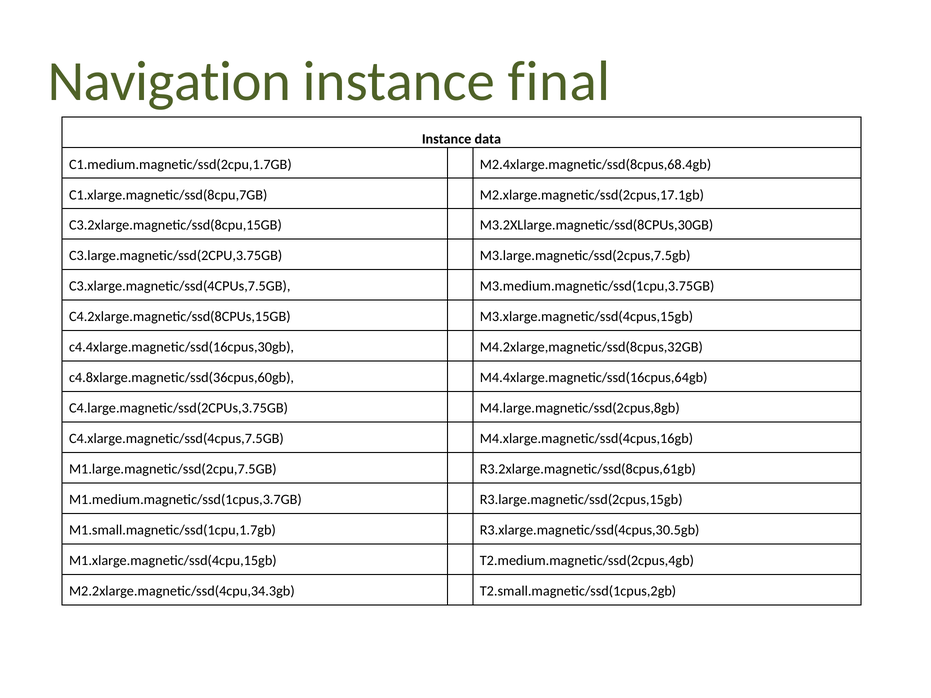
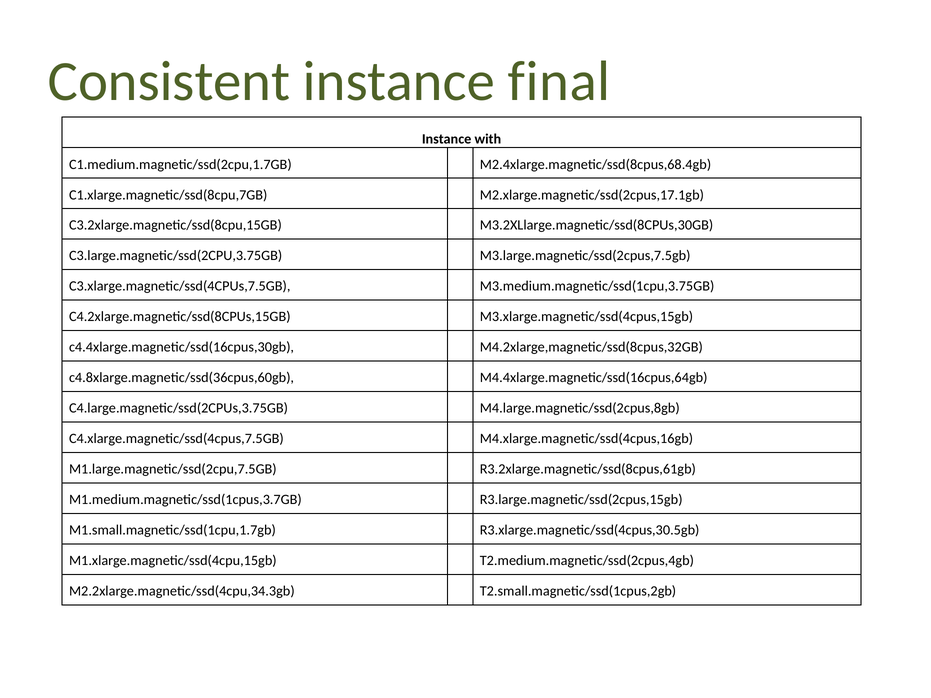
Navigation: Navigation -> Consistent
data: data -> with
